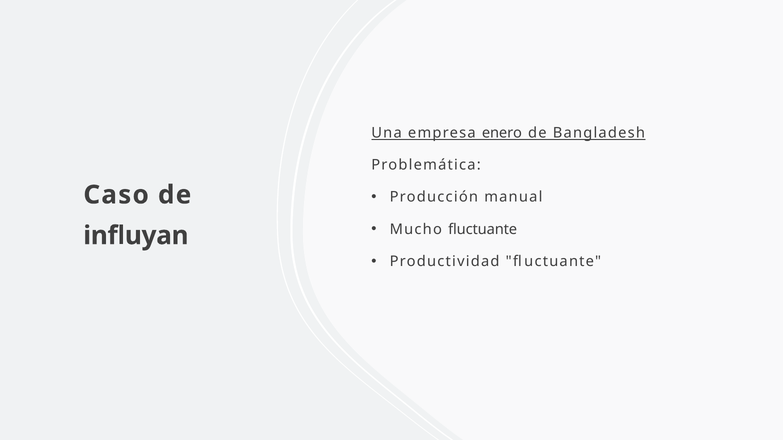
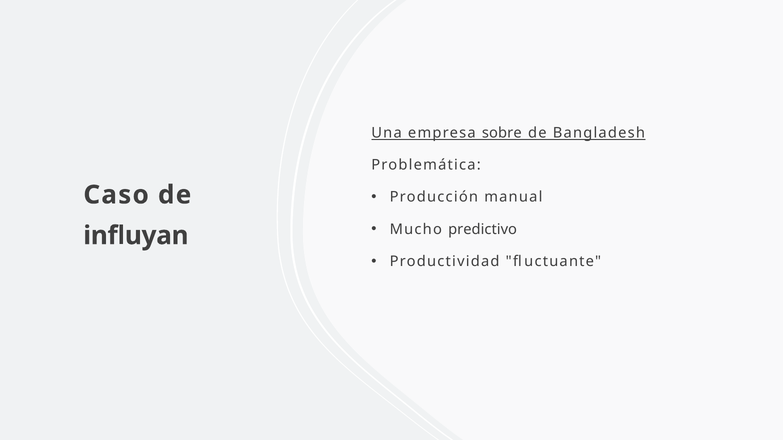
enero: enero -> sobre
Mucho fluctuante: fluctuante -> predictivo
